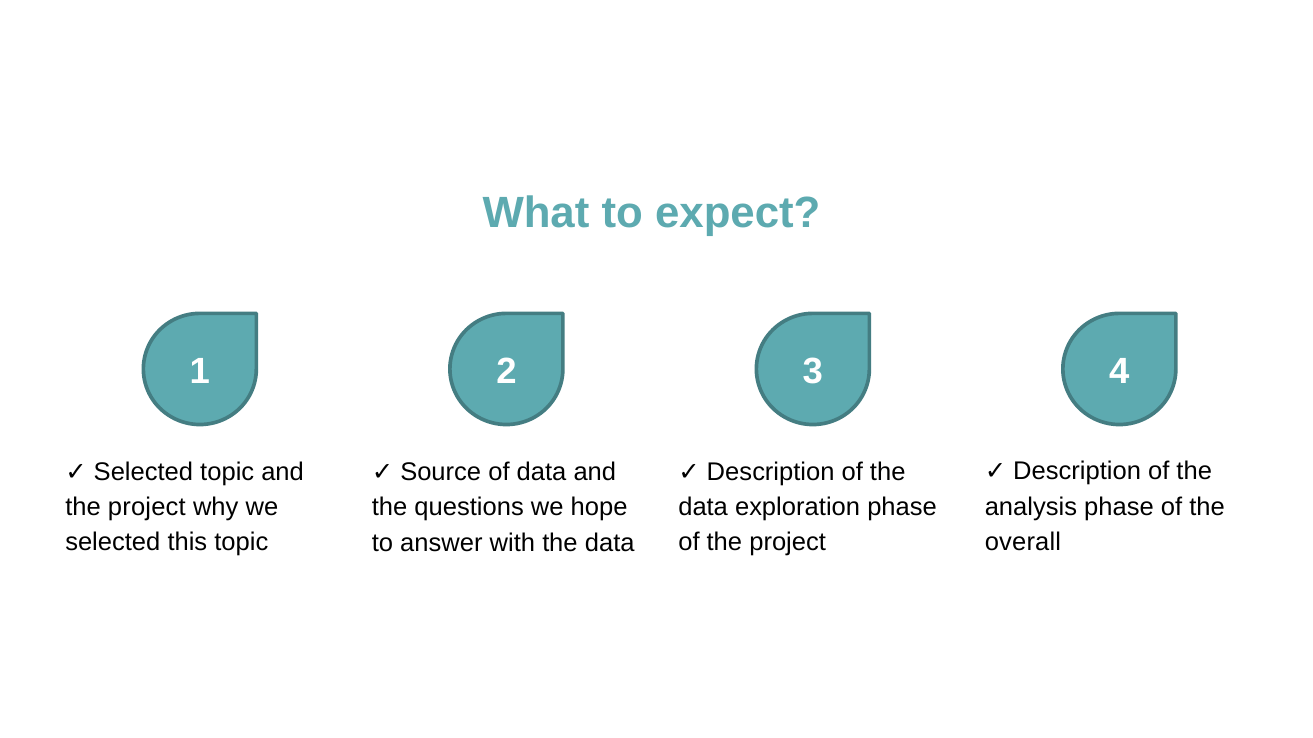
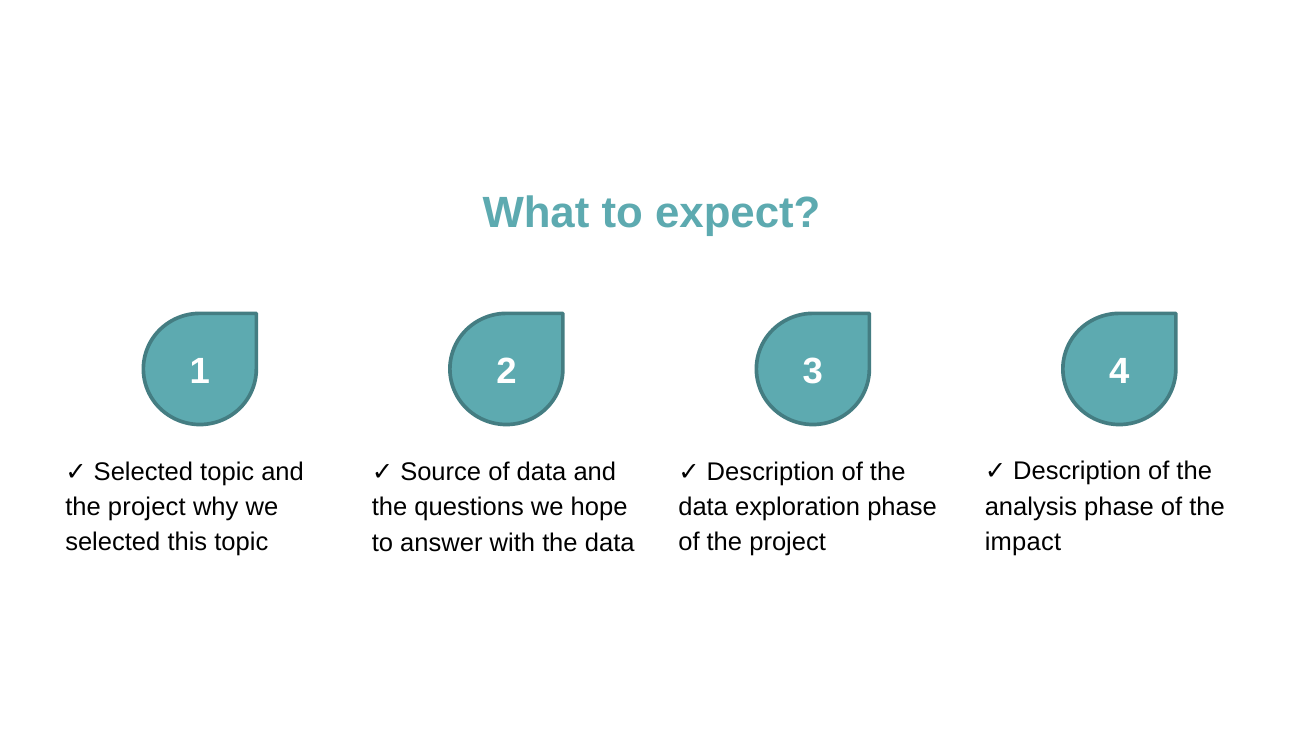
overall: overall -> impact
